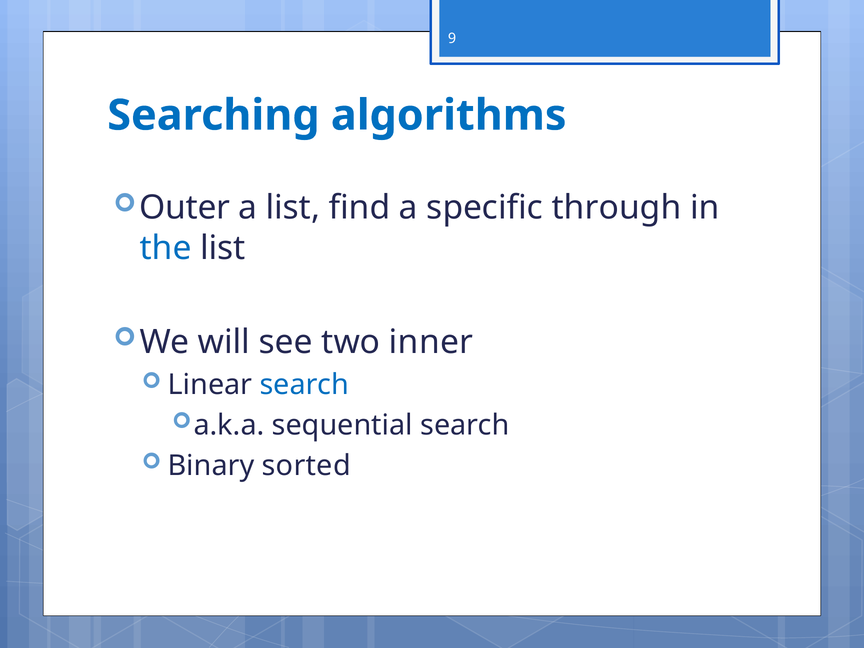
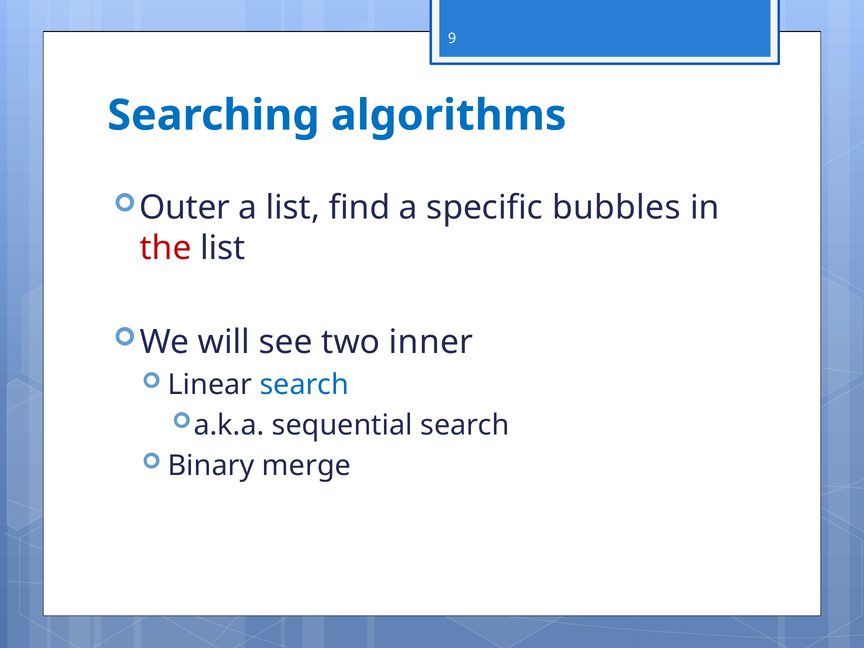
through: through -> bubbles
the colour: blue -> red
sorted: sorted -> merge
